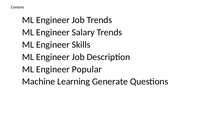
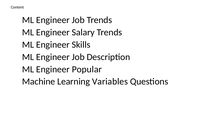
Generate: Generate -> Variables
